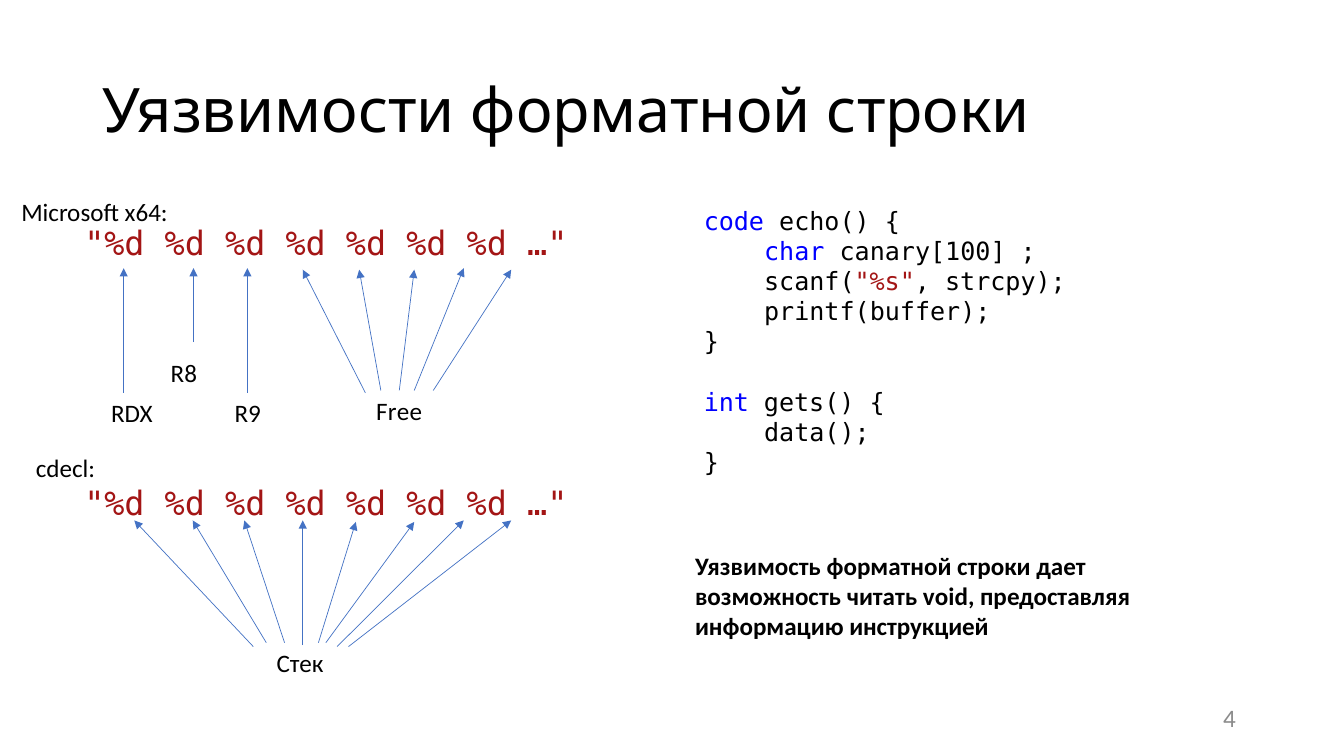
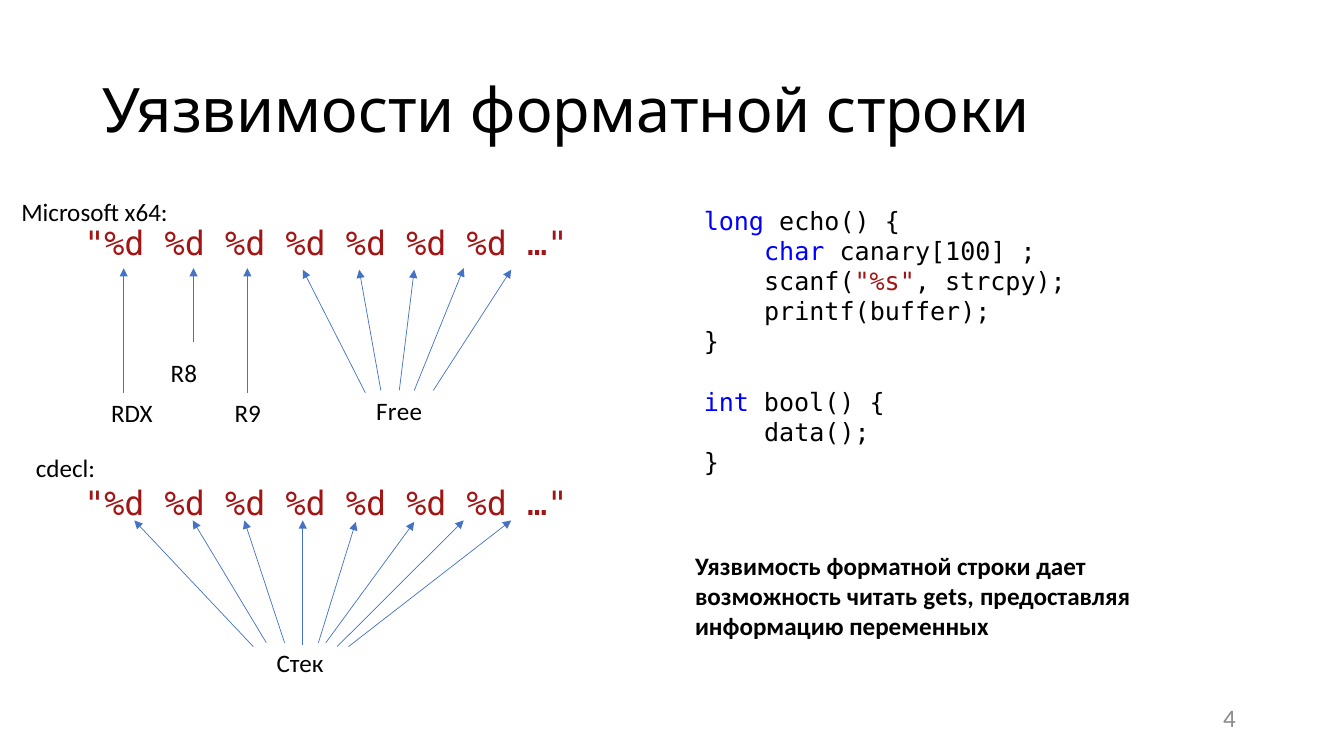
code: code -> long
gets(: gets( -> bool(
void: void -> gets
инструкцией: инструкцией -> переменных
